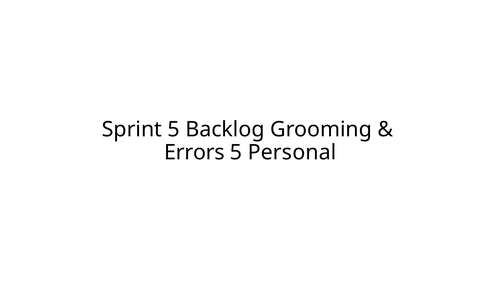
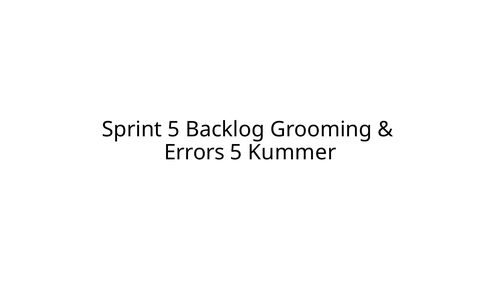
Personal: Personal -> Kummer
